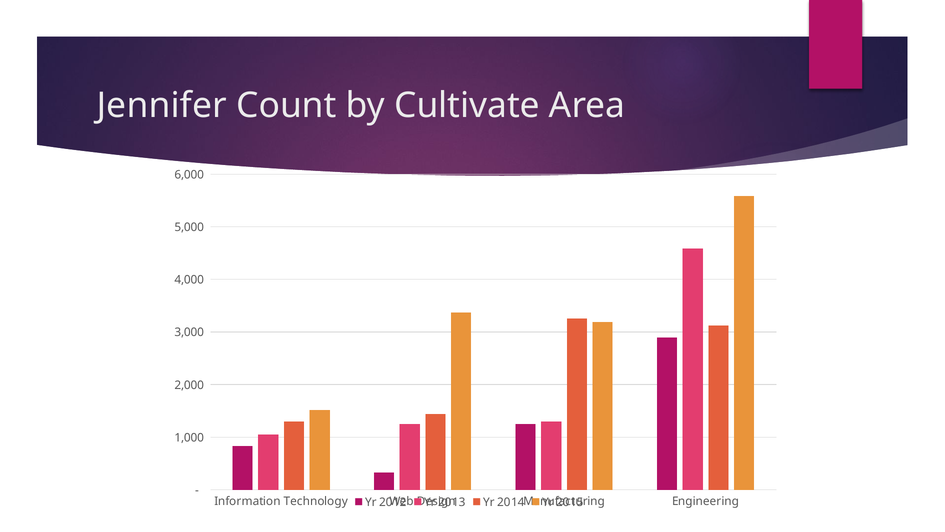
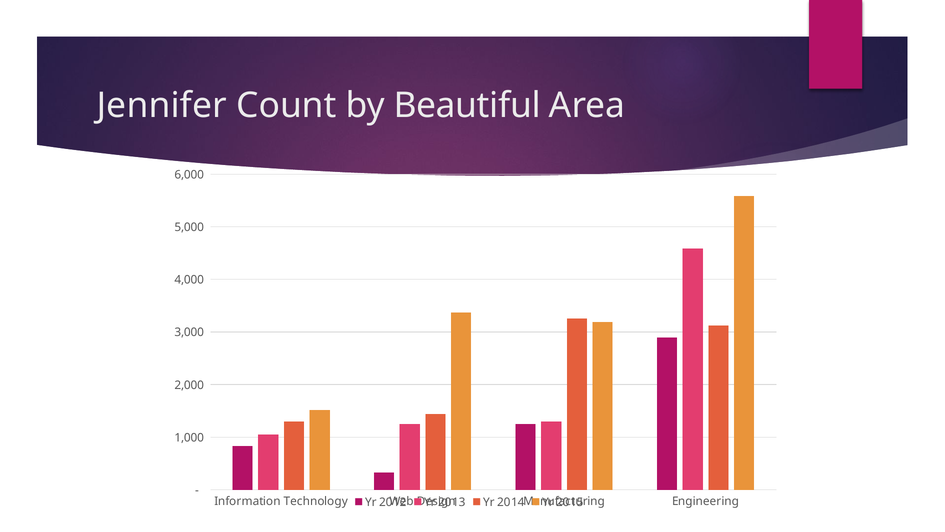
Cultivate: Cultivate -> Beautiful
